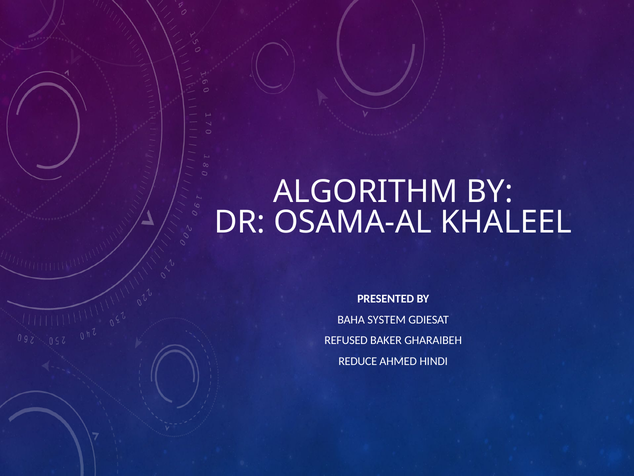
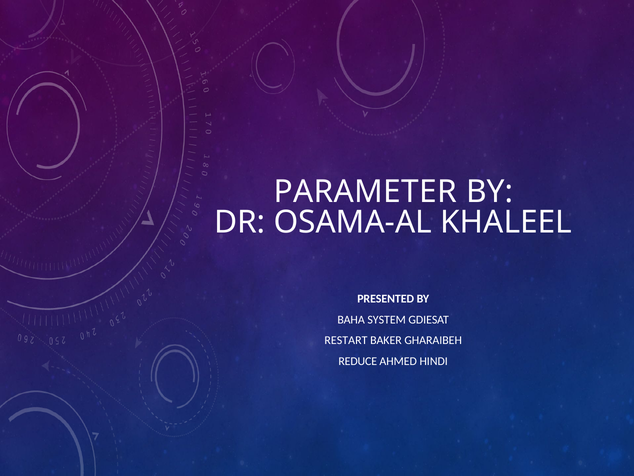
ALGORITHM: ALGORITHM -> PARAMETER
REFUSED: REFUSED -> RESTART
